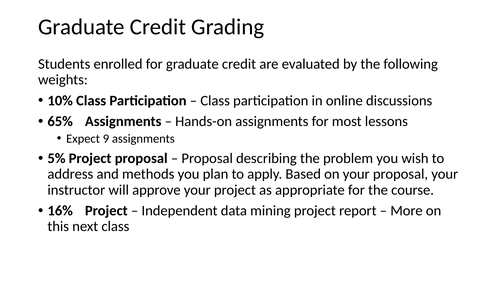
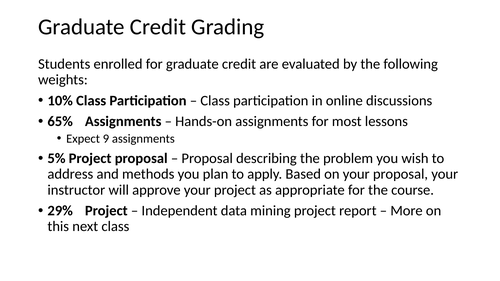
16%: 16% -> 29%
